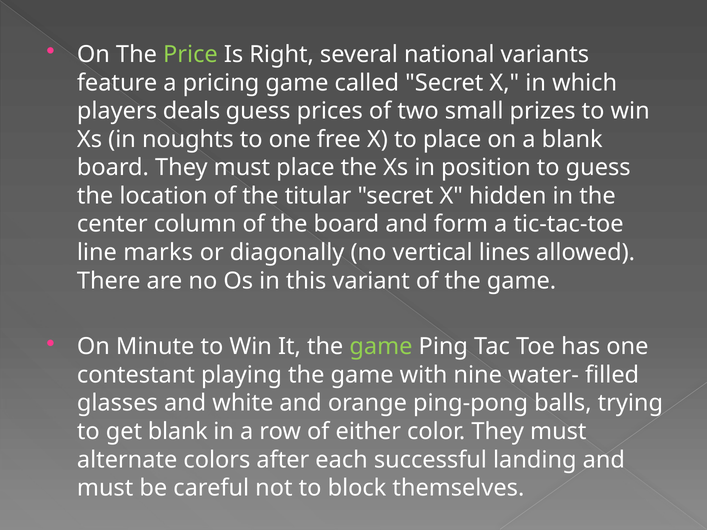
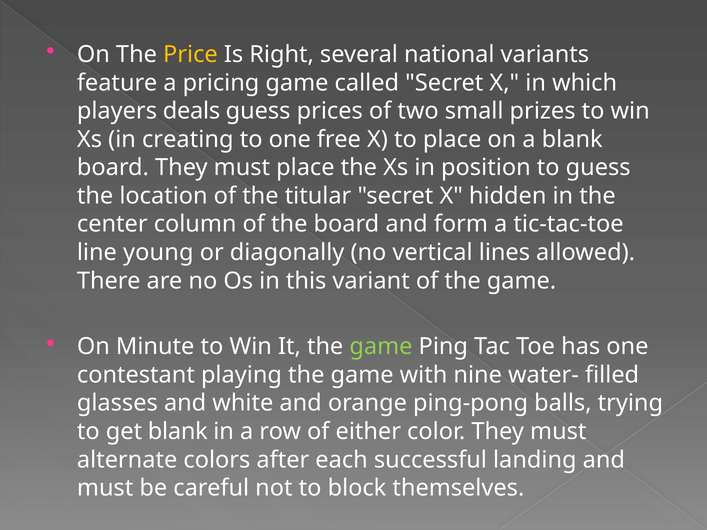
Price colour: light green -> yellow
noughts: noughts -> creating
marks: marks -> young
